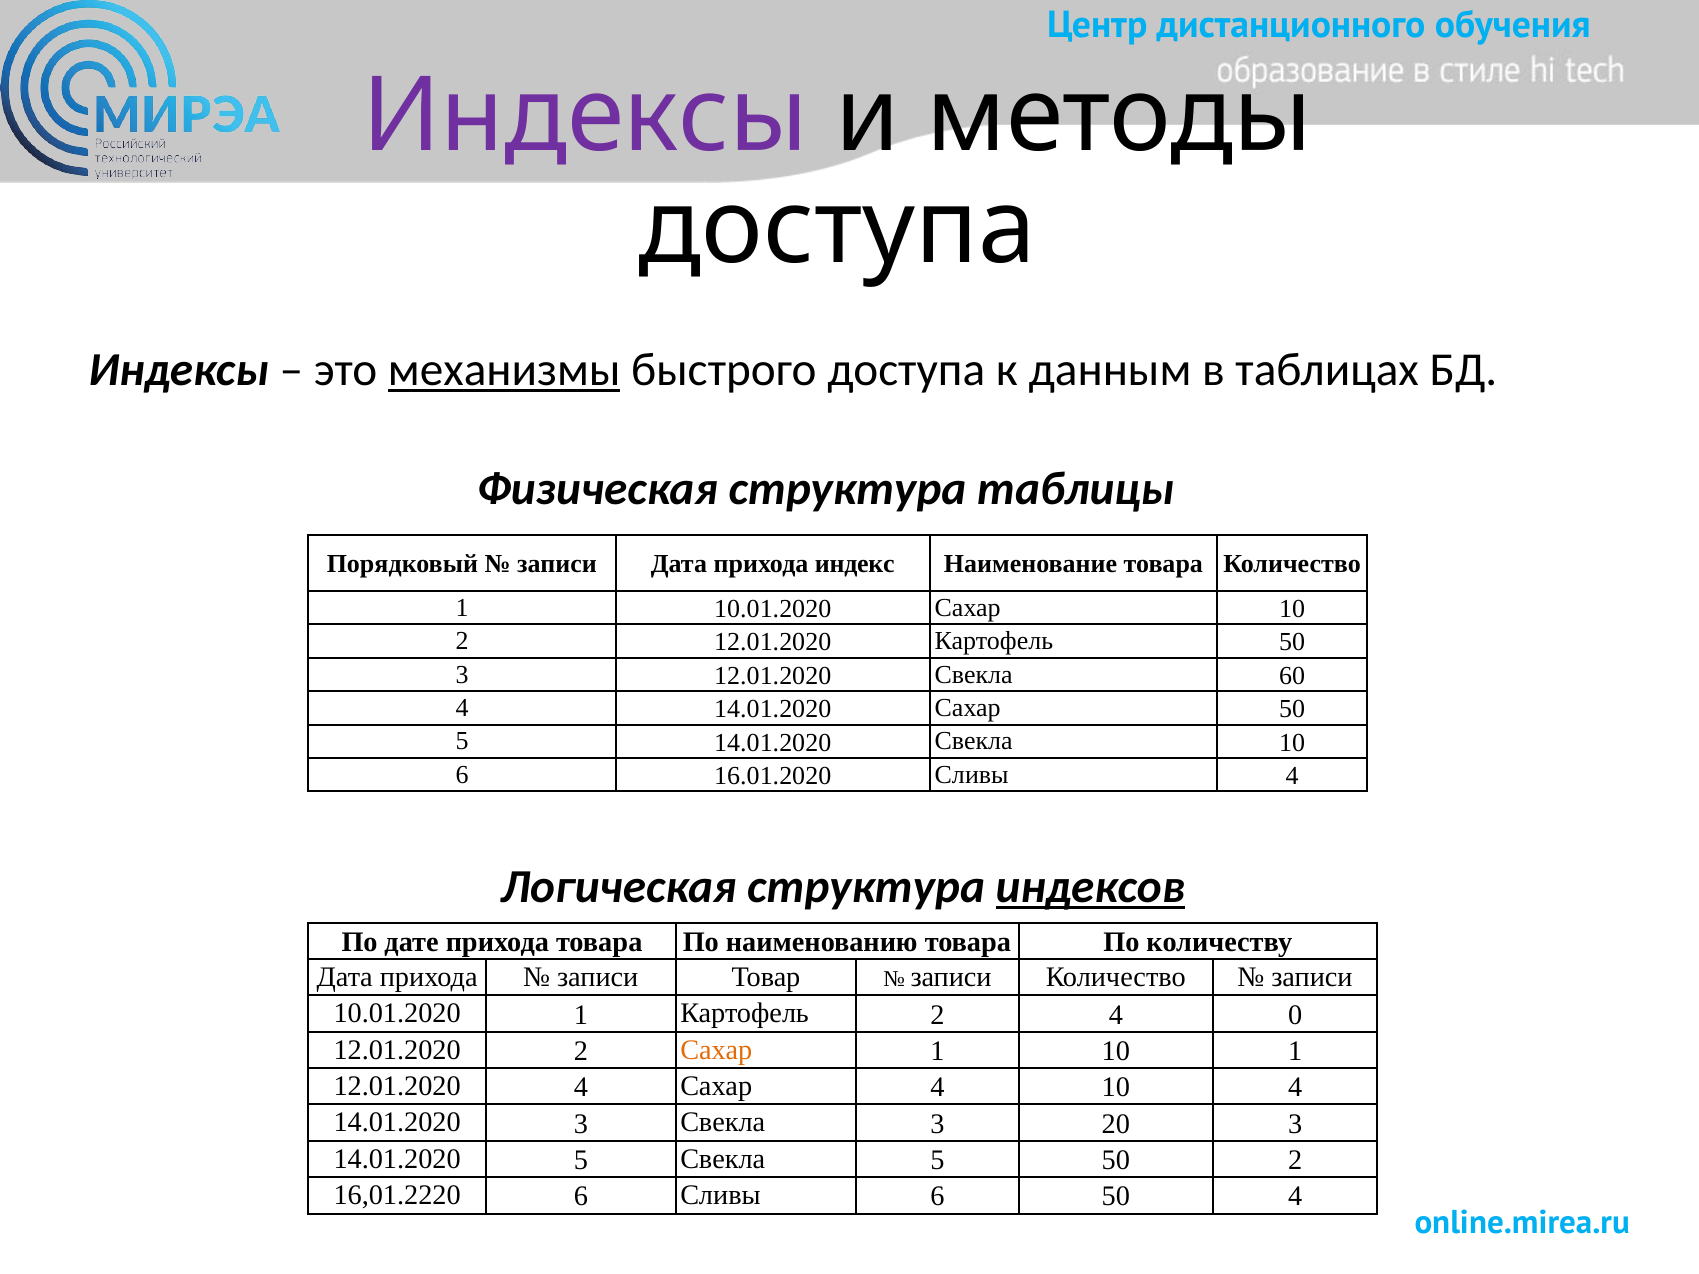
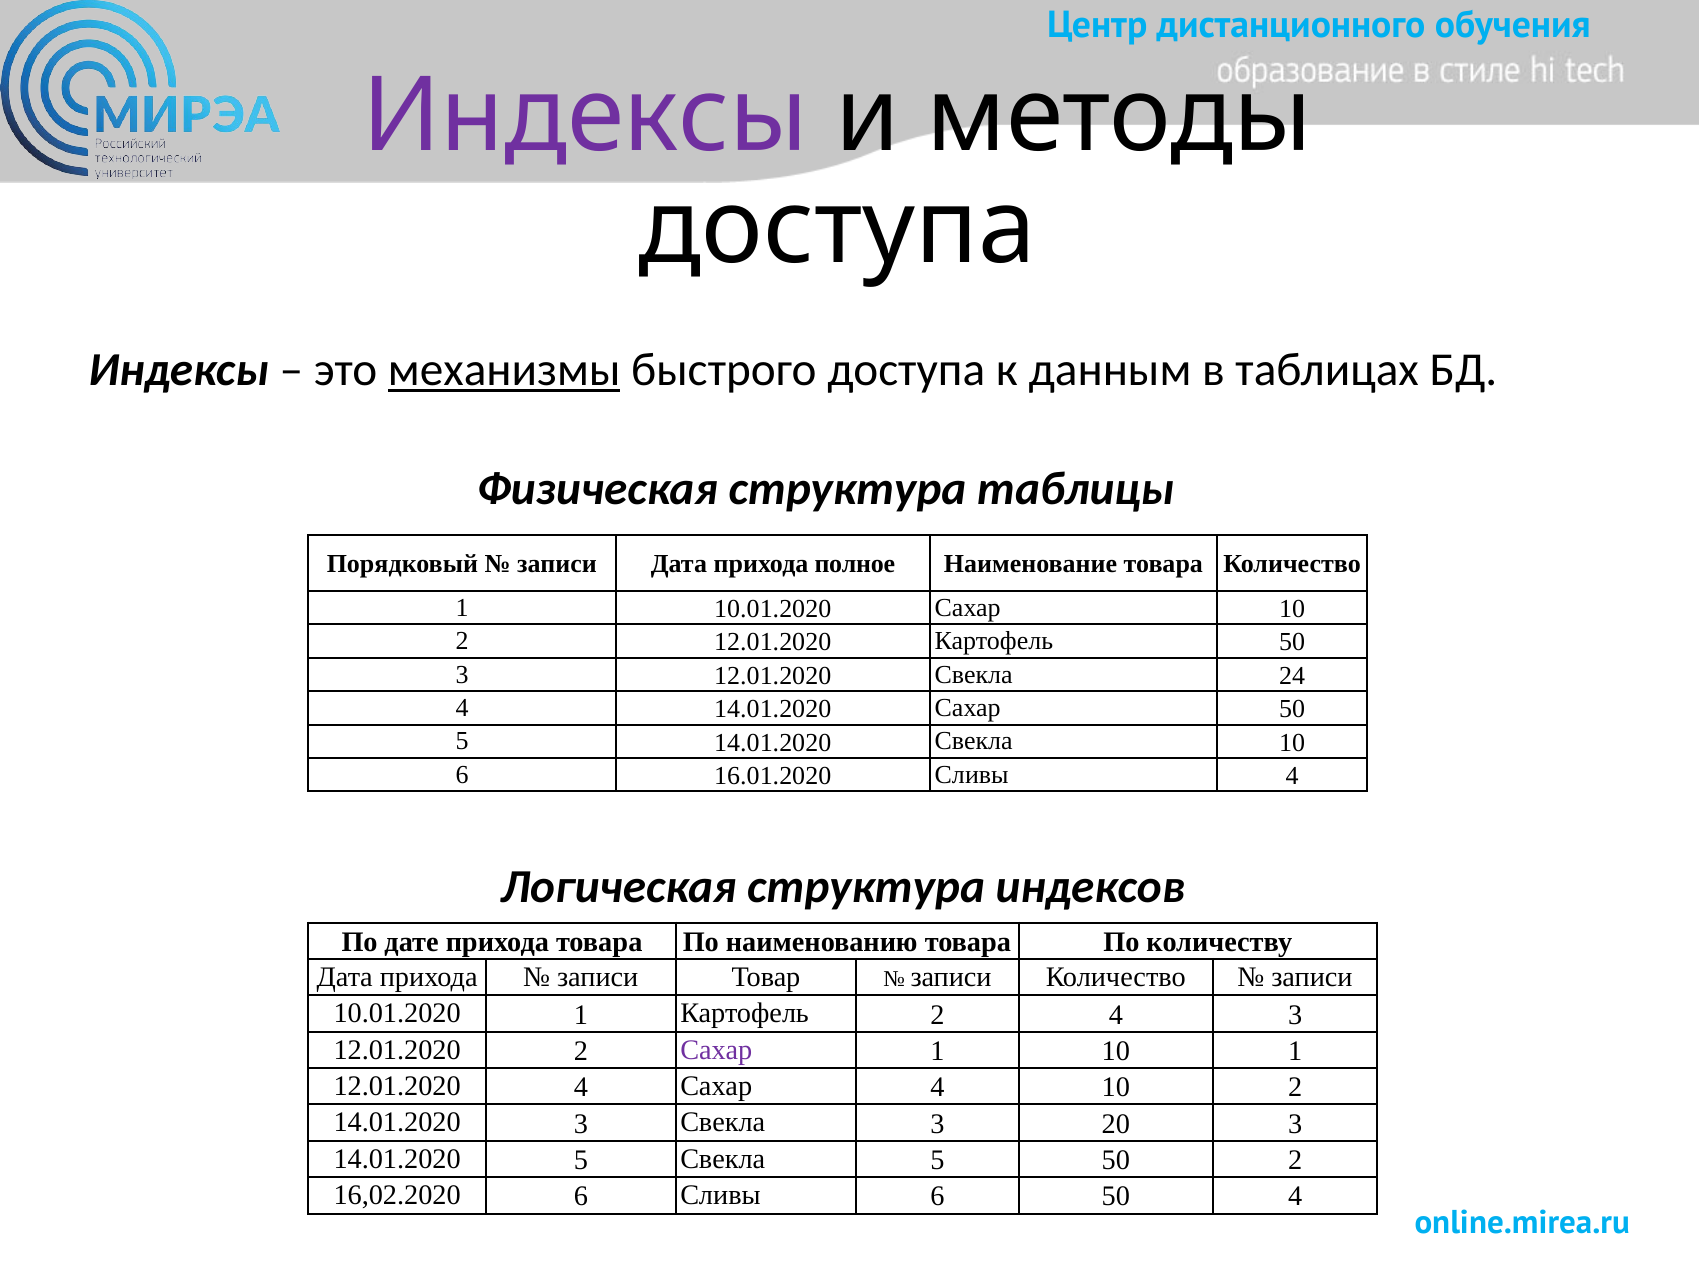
индекс: индекс -> полное
60: 60 -> 24
индексов underline: present -> none
4 0: 0 -> 3
Сахар at (716, 1050) colour: orange -> purple
4 10 4: 4 -> 2
16,01.2220: 16,01.2220 -> 16,02.2020
